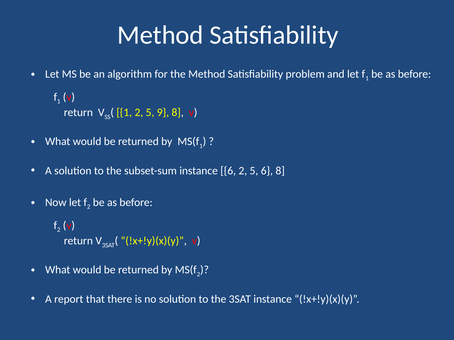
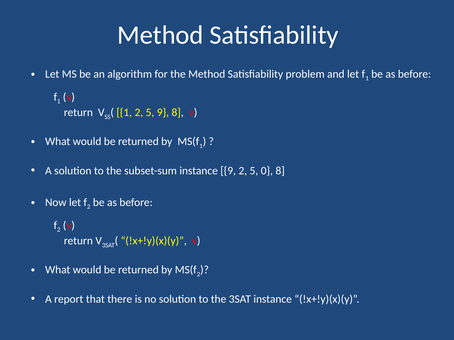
instance 6: 6 -> 9
5 6: 6 -> 0
